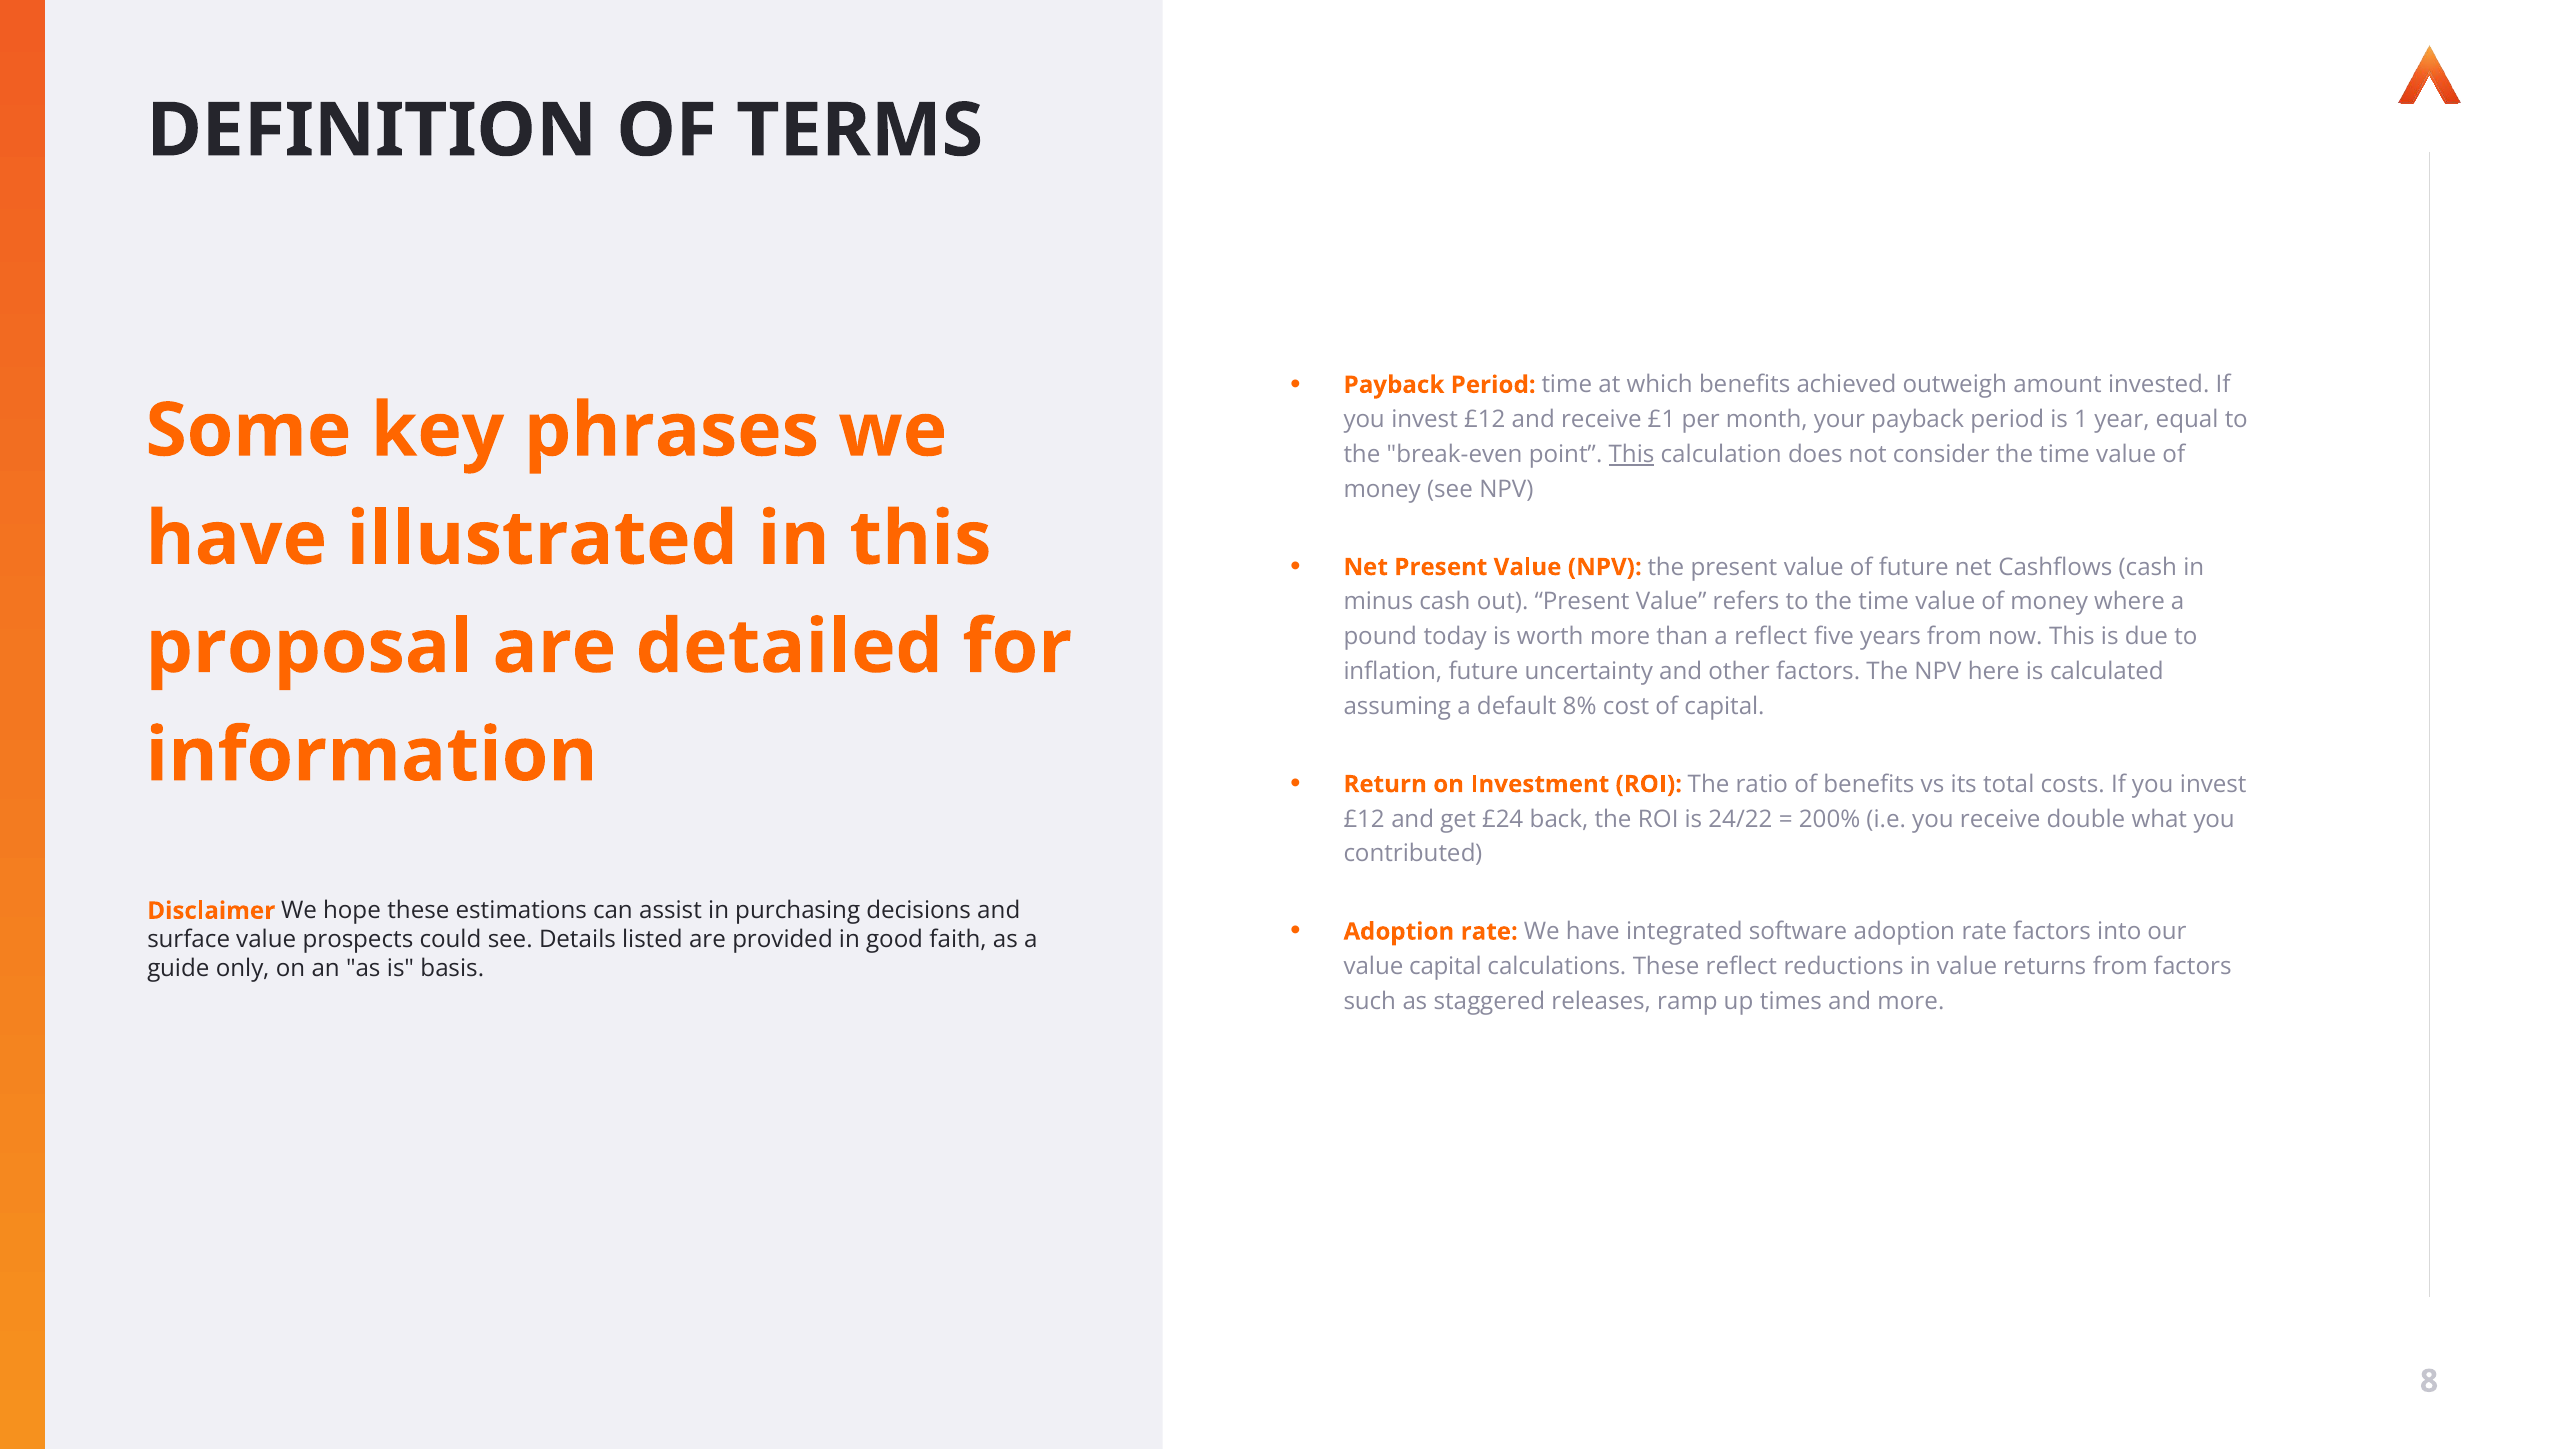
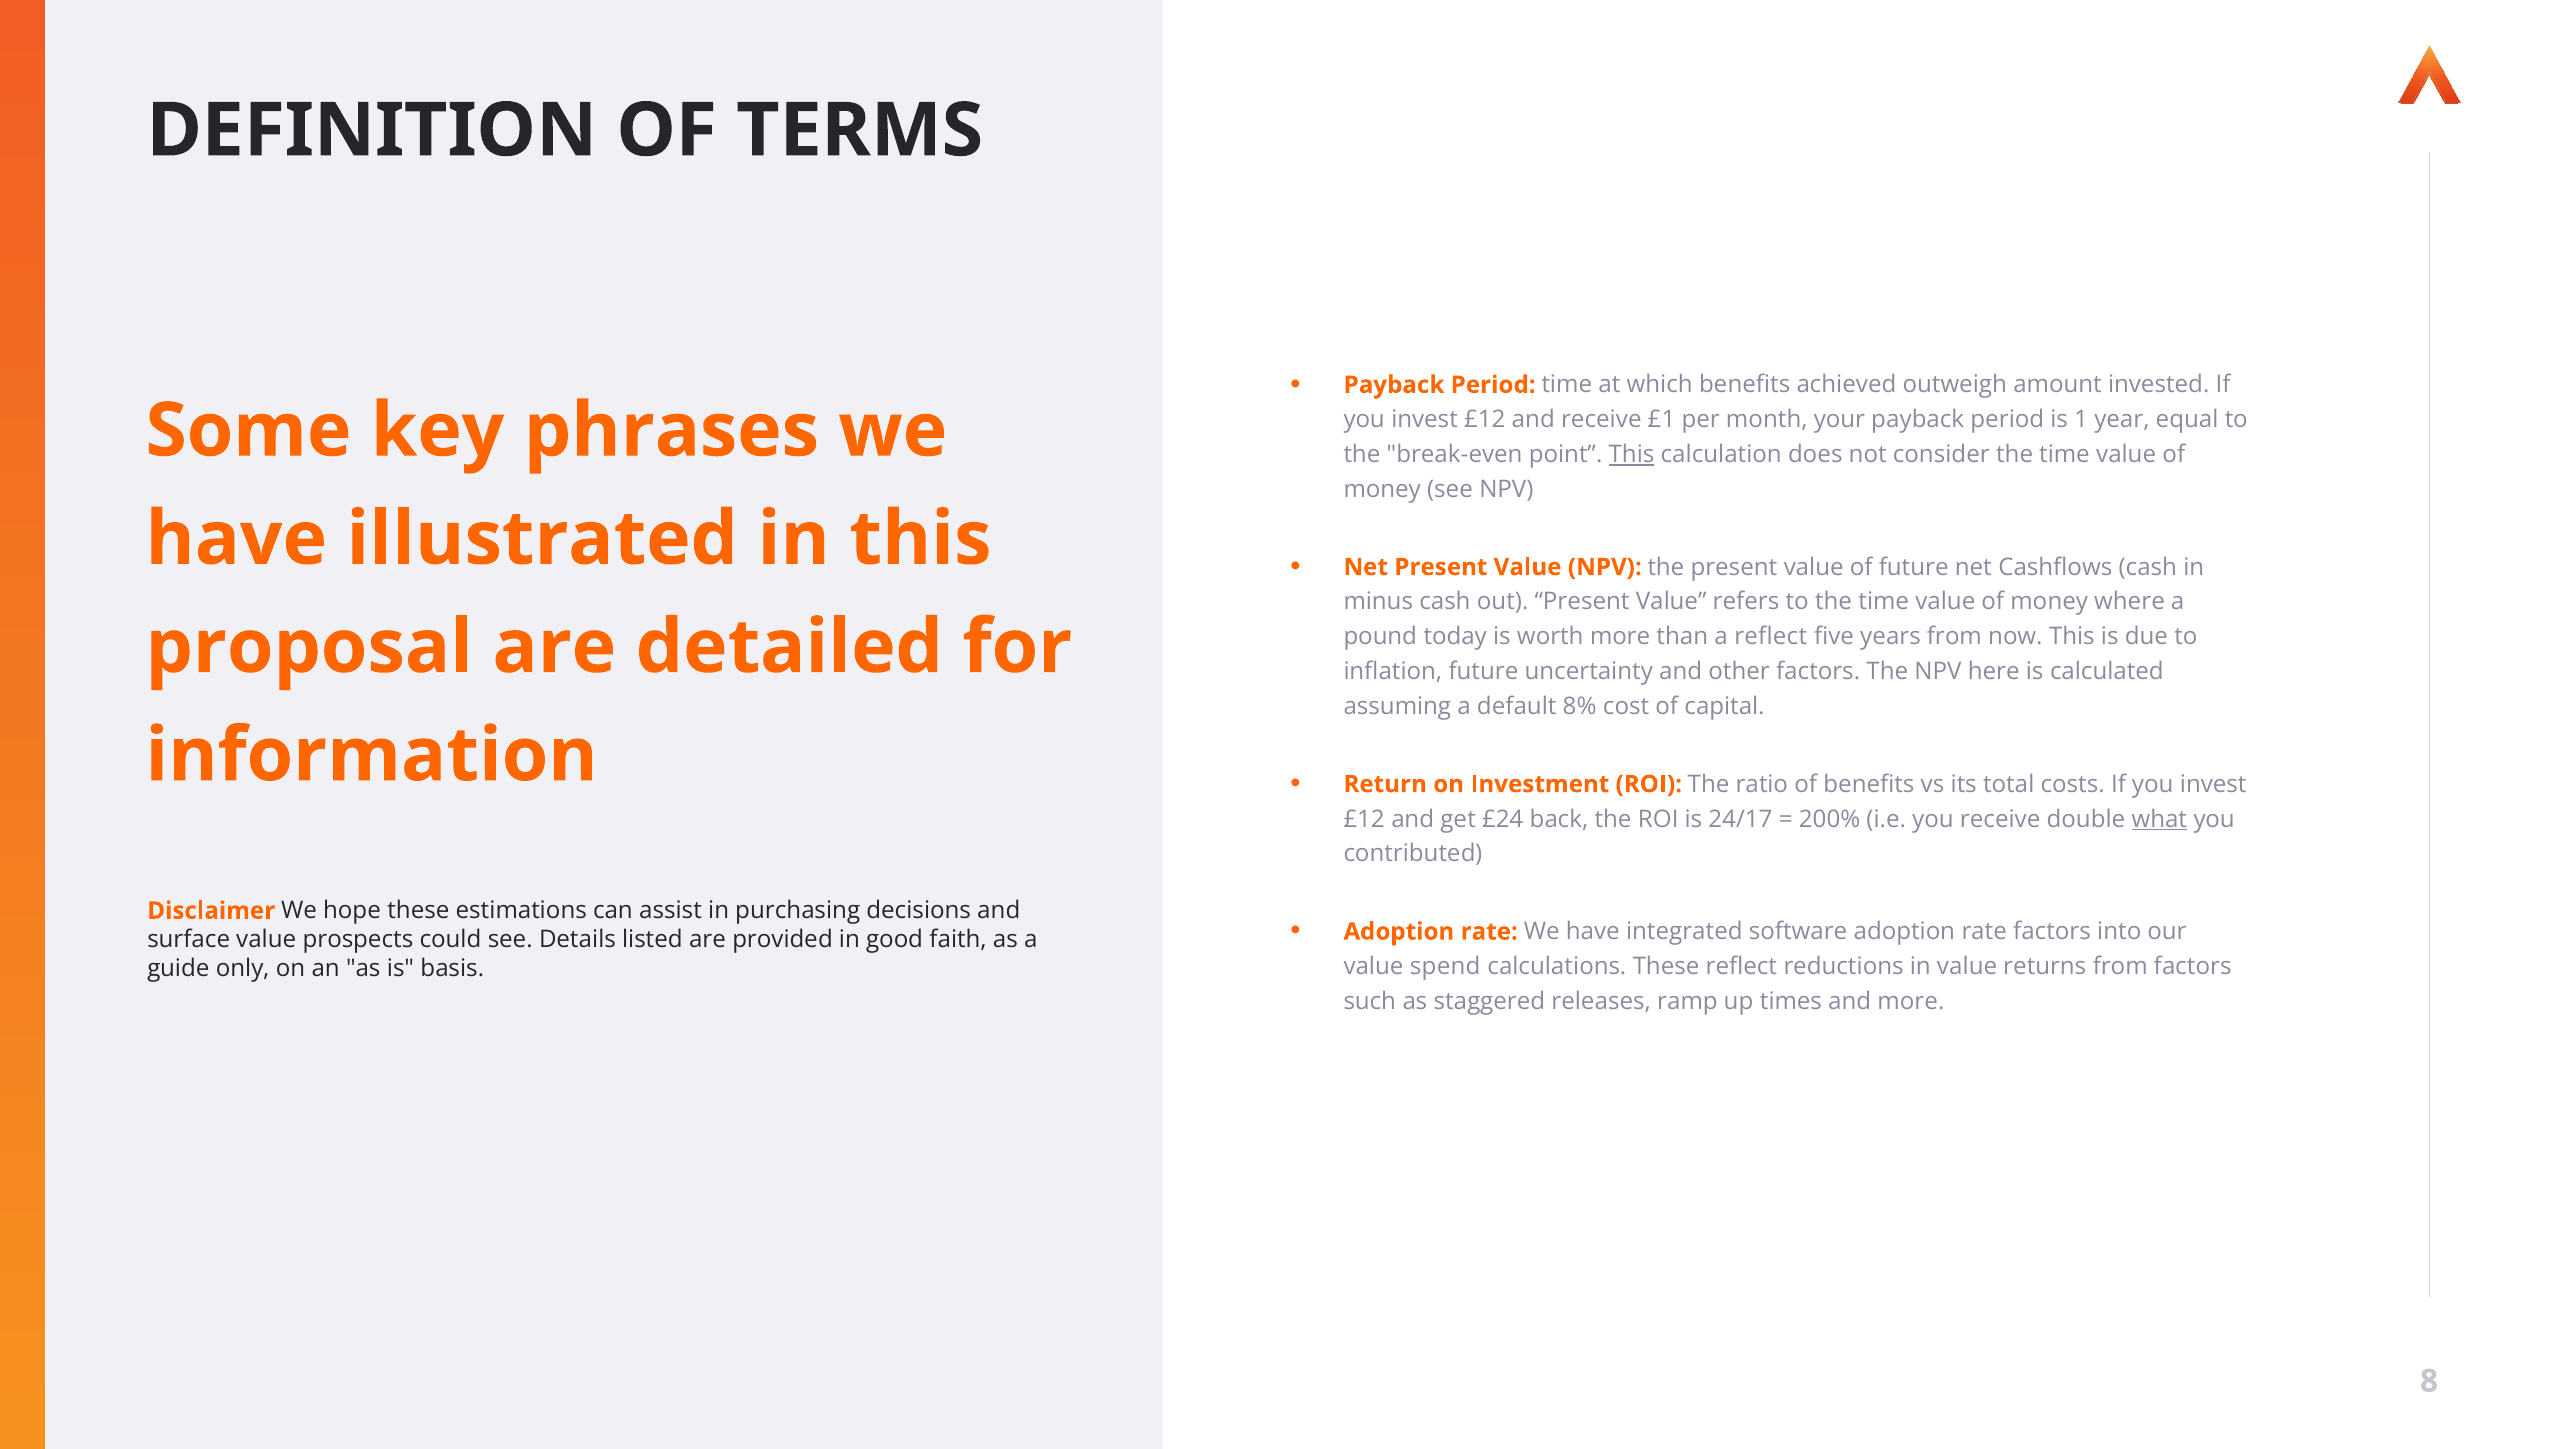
24/22: 24/22 -> 24/17
what underline: none -> present
value capital: capital -> spend
